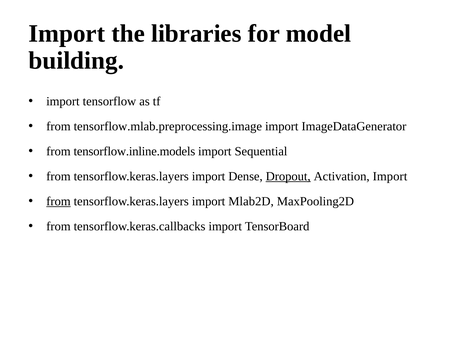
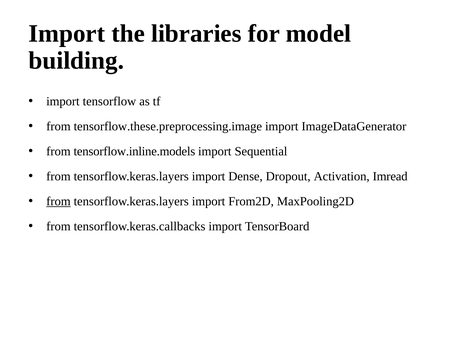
tensorflow.mlab.preprocessing.image: tensorflow.mlab.preprocessing.image -> tensorflow.these.preprocessing.image
Dropout underline: present -> none
Activation Import: Import -> Imread
Mlab2D: Mlab2D -> From2D
